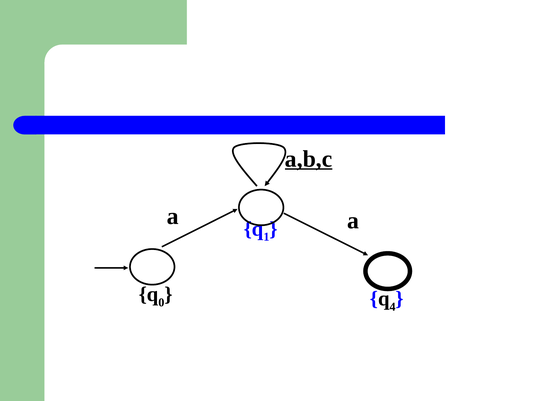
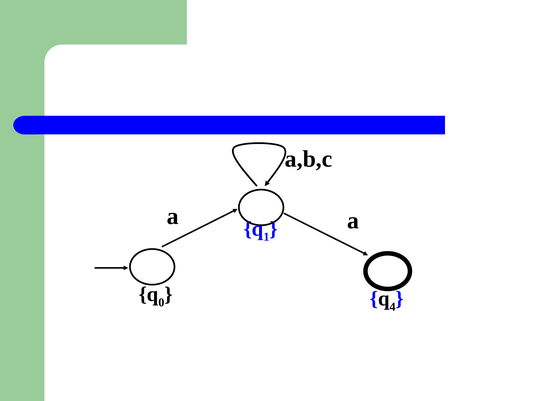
a,b,c underline: present -> none
